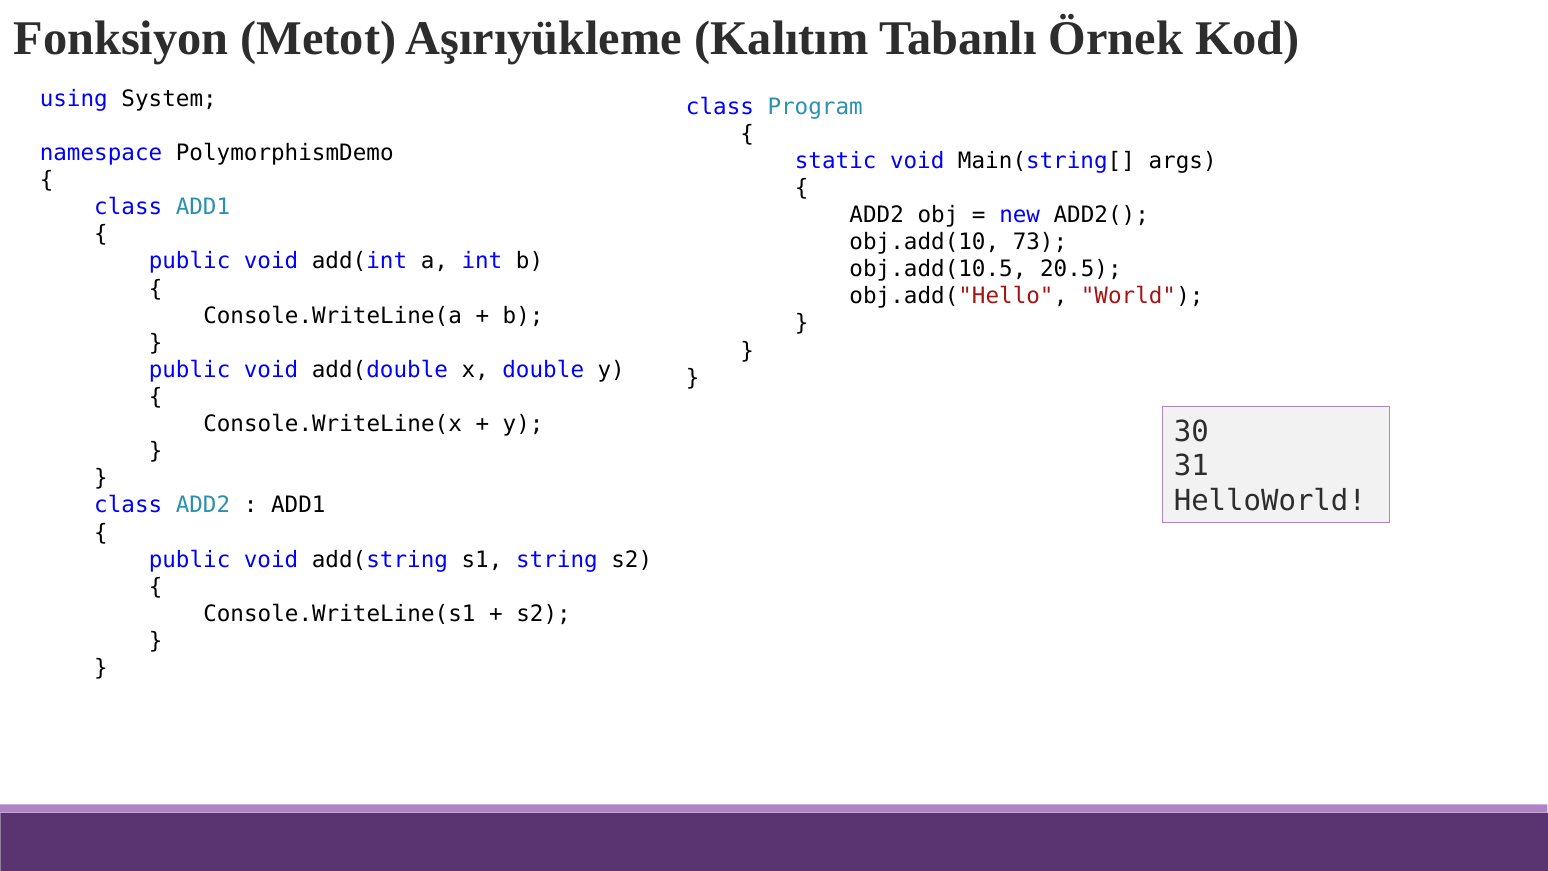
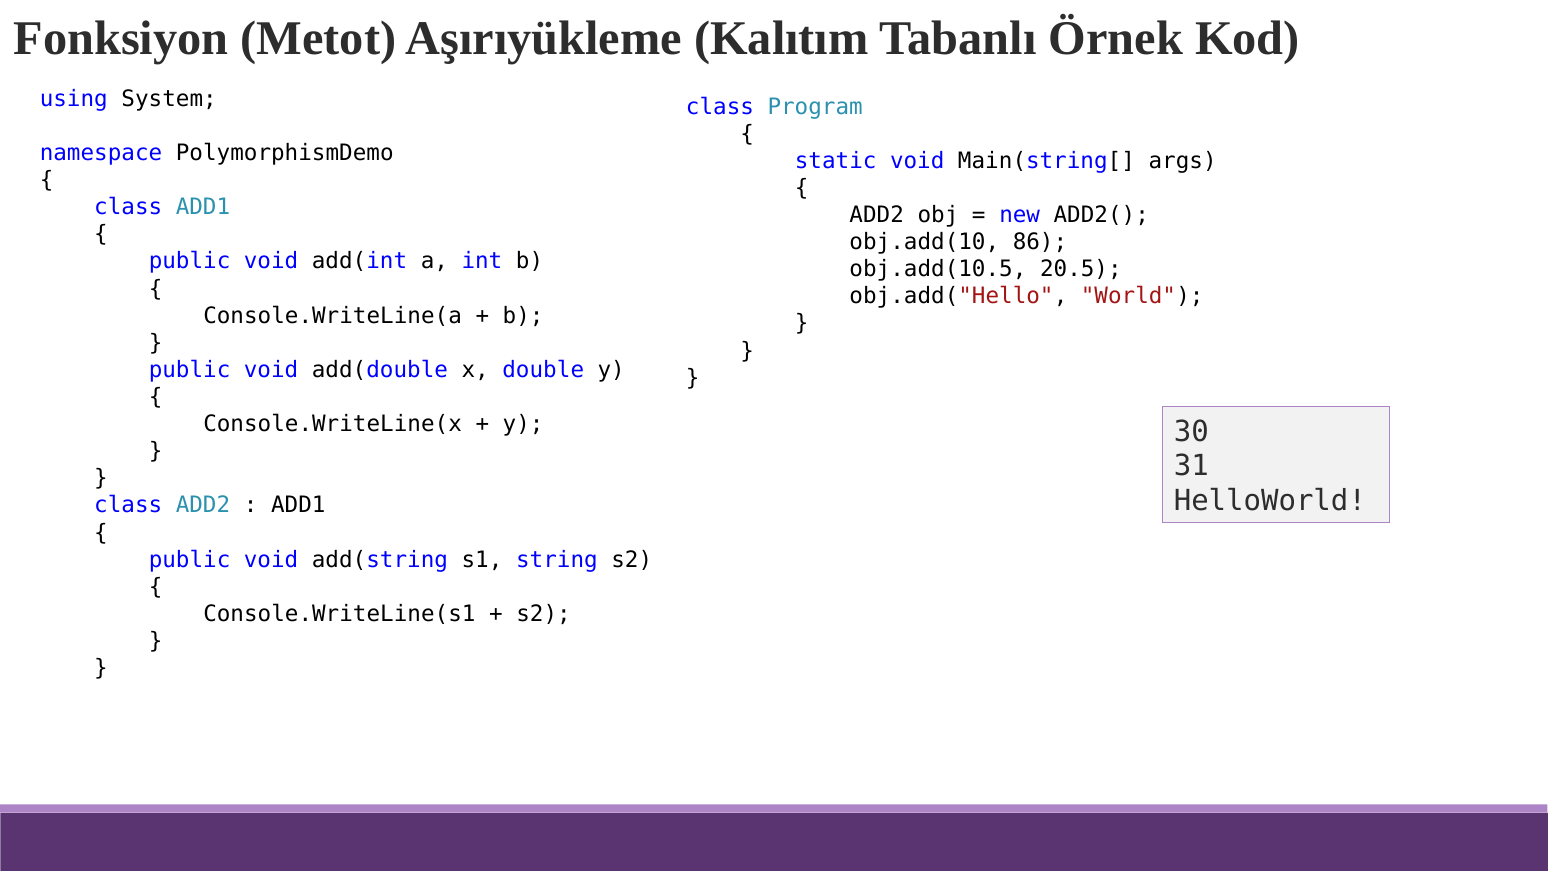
73: 73 -> 86
